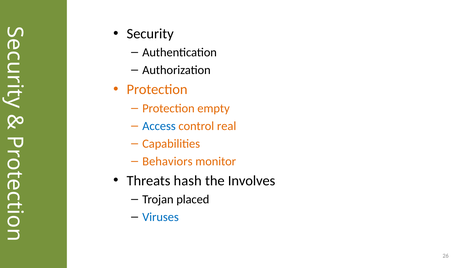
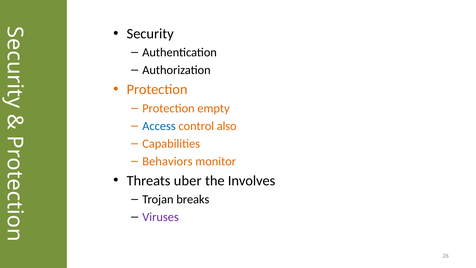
real: real -> also
hash: hash -> uber
placed: placed -> breaks
Viruses colour: blue -> purple
